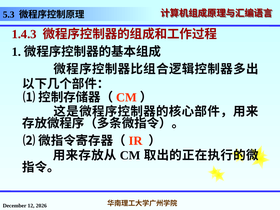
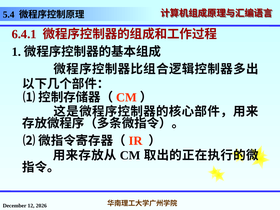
5.3: 5.3 -> 5.4
1.4.3: 1.4.3 -> 6.4.1
